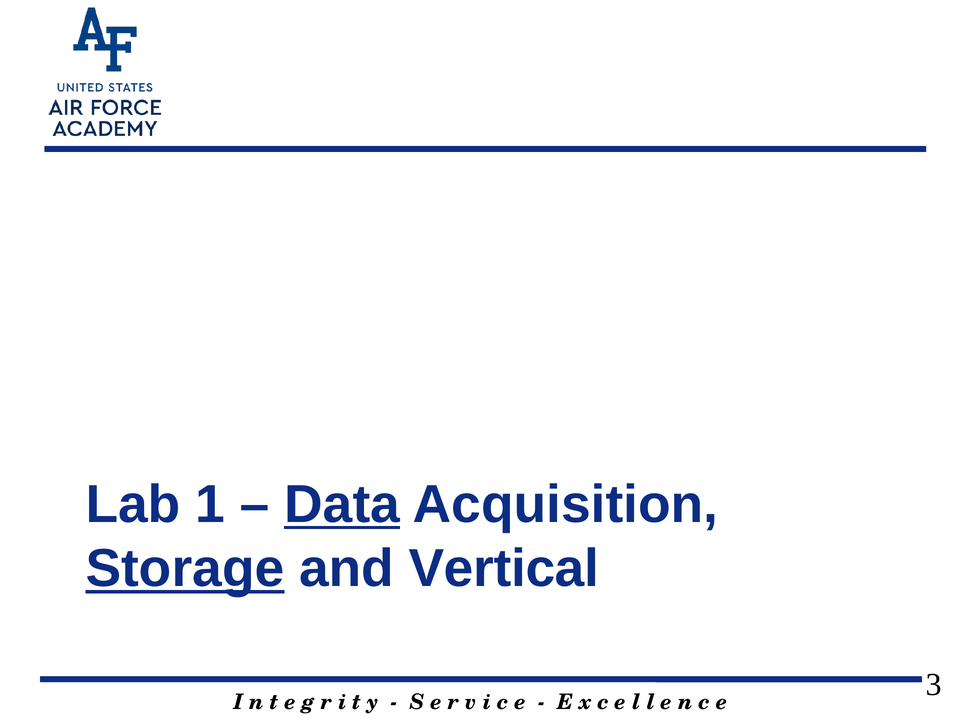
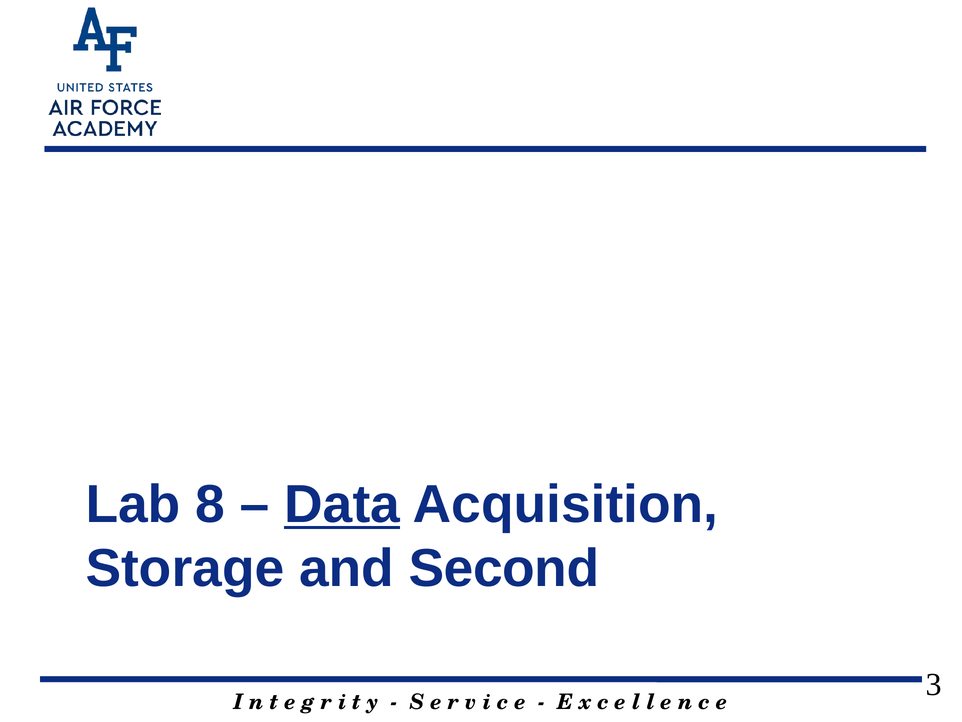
1: 1 -> 8
Storage underline: present -> none
Vertical: Vertical -> Second
